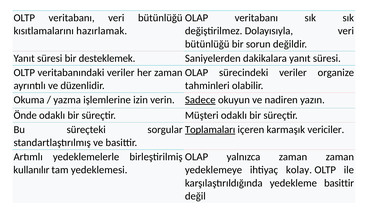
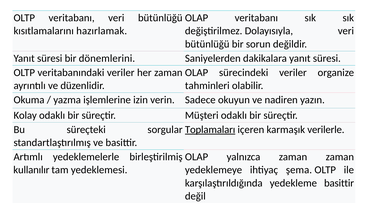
desteklemek: desteklemek -> dönemlerini
Sadece underline: present -> none
Önde: Önde -> Kolay
vericiler: vericiler -> verilerle
kolay: kolay -> şema
